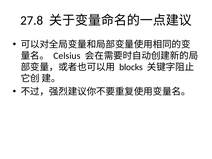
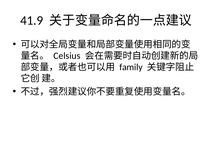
27.8: 27.8 -> 41.9
blocks: blocks -> family
